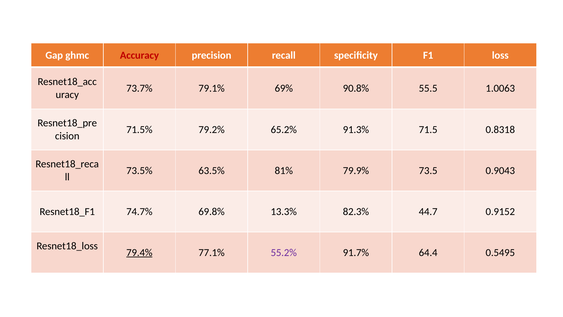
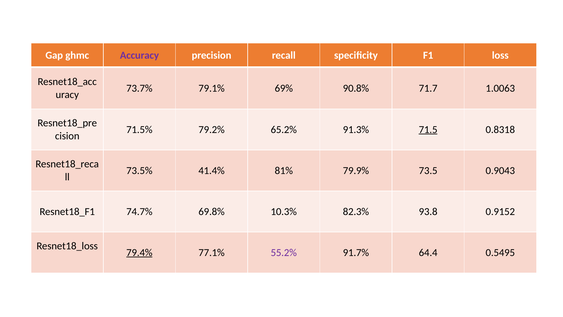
Accuracy colour: red -> purple
55.5: 55.5 -> 71.7
71.5 underline: none -> present
63.5%: 63.5% -> 41.4%
13.3%: 13.3% -> 10.3%
44.7: 44.7 -> 93.8
